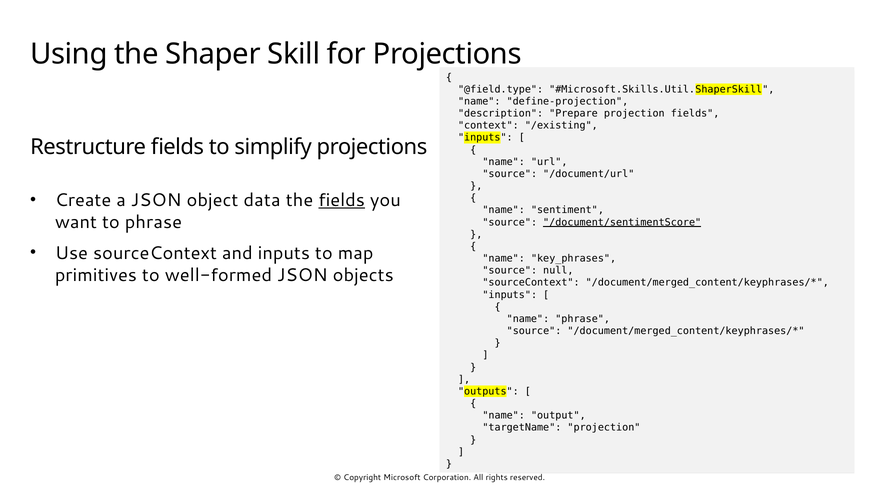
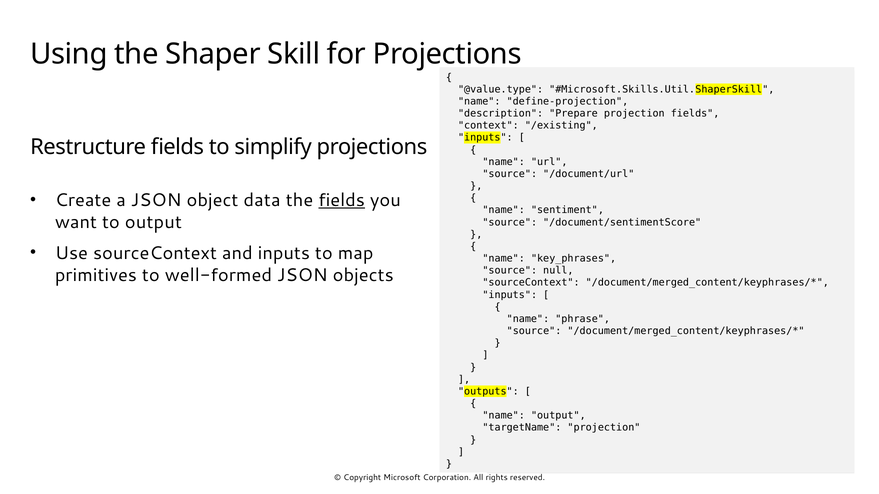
@field.type: @field.type -> @value.type
to phrase: phrase -> output
/document/sentimentScore underline: present -> none
